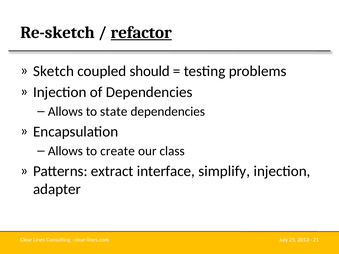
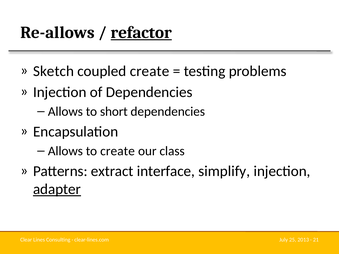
Re-sketch: Re-sketch -> Re-allows
coupled should: should -> create
state: state -> short
adapter underline: none -> present
